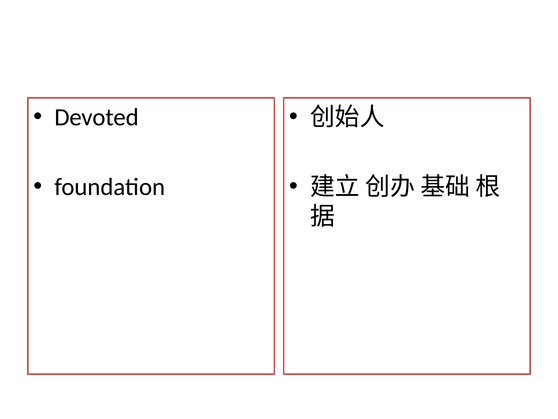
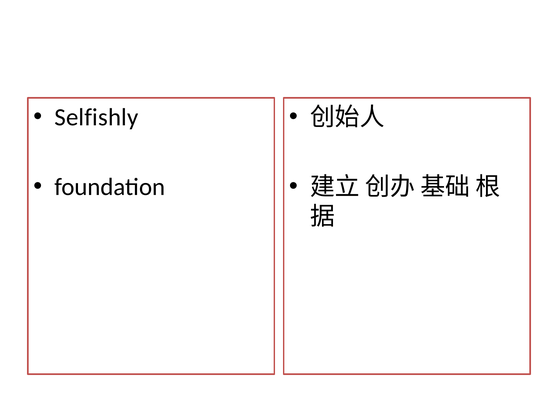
Devoted: Devoted -> Selfishly
